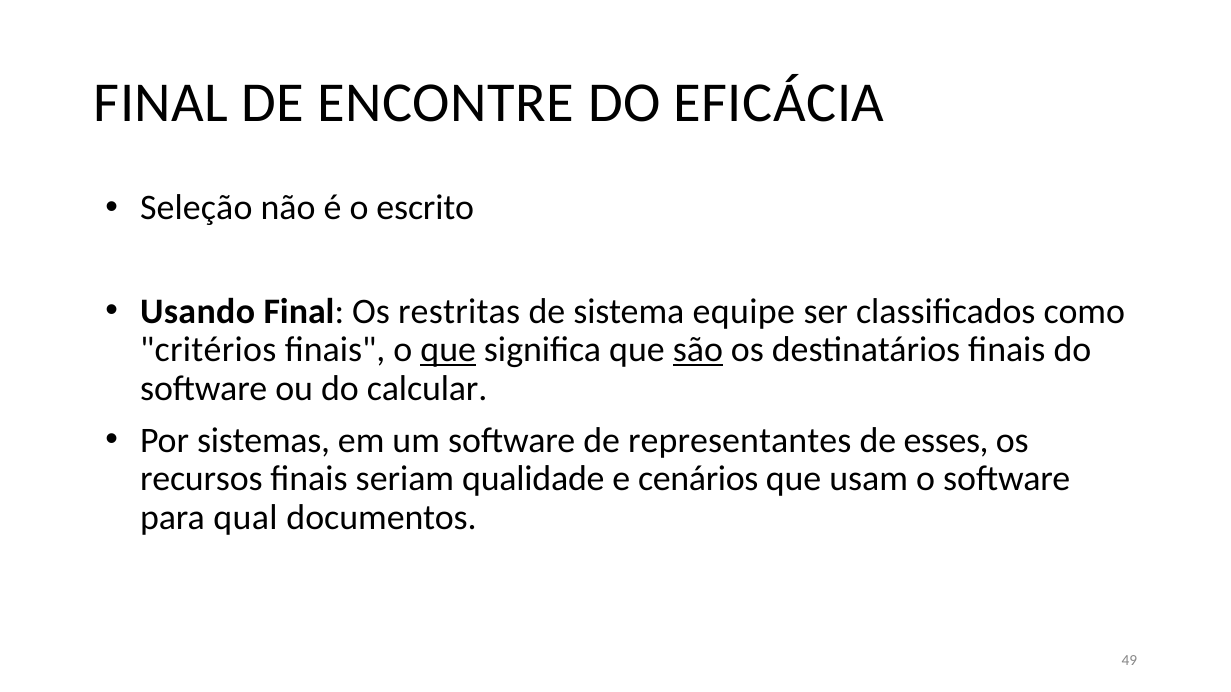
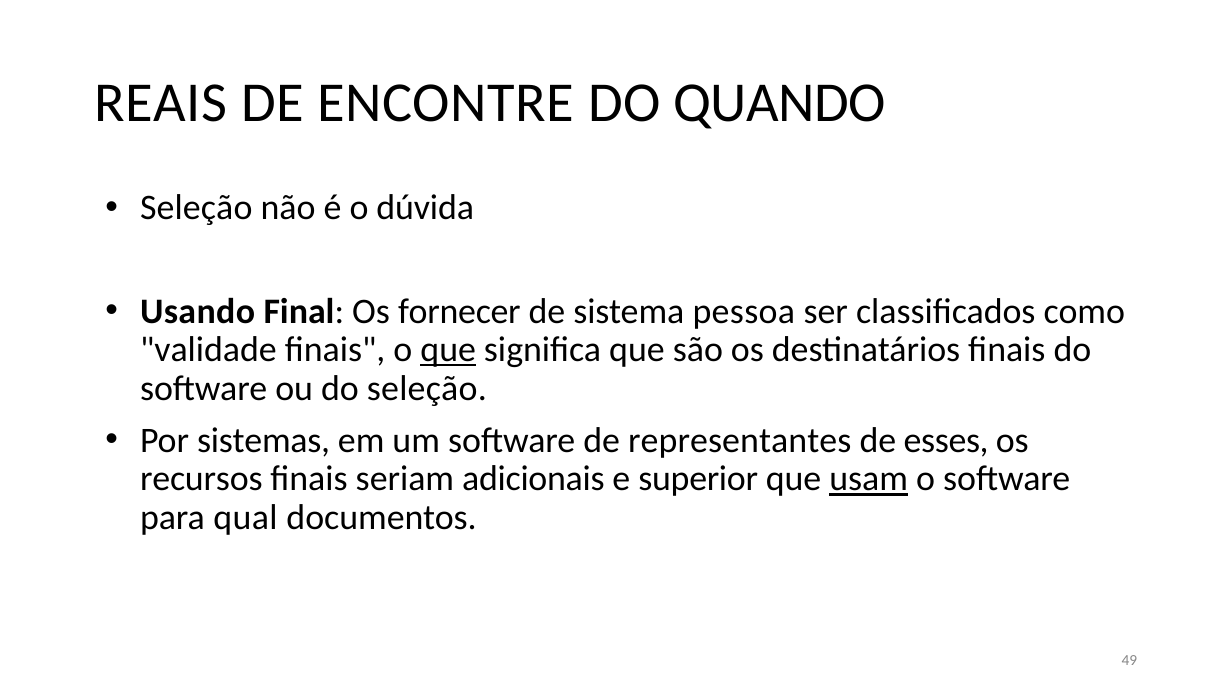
FINAL at (161, 103): FINAL -> REAIS
EFICÁCIA: EFICÁCIA -> QUANDO
escrito: escrito -> dúvida
restritas: restritas -> fornecer
equipe: equipe -> pessoa
critérios: critérios -> validade
são underline: present -> none
do calcular: calcular -> seleção
qualidade: qualidade -> adicionais
cenários: cenários -> superior
usam underline: none -> present
